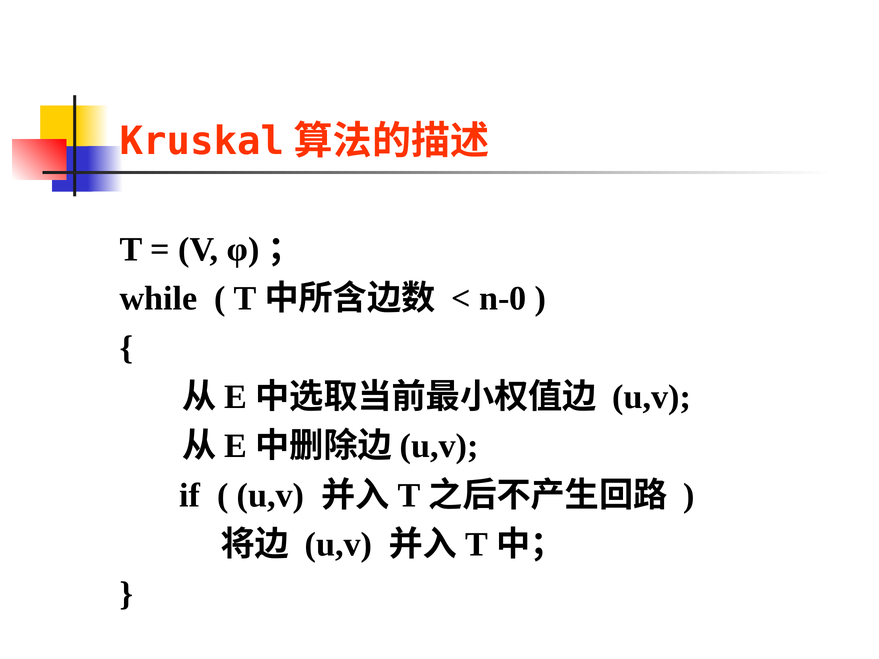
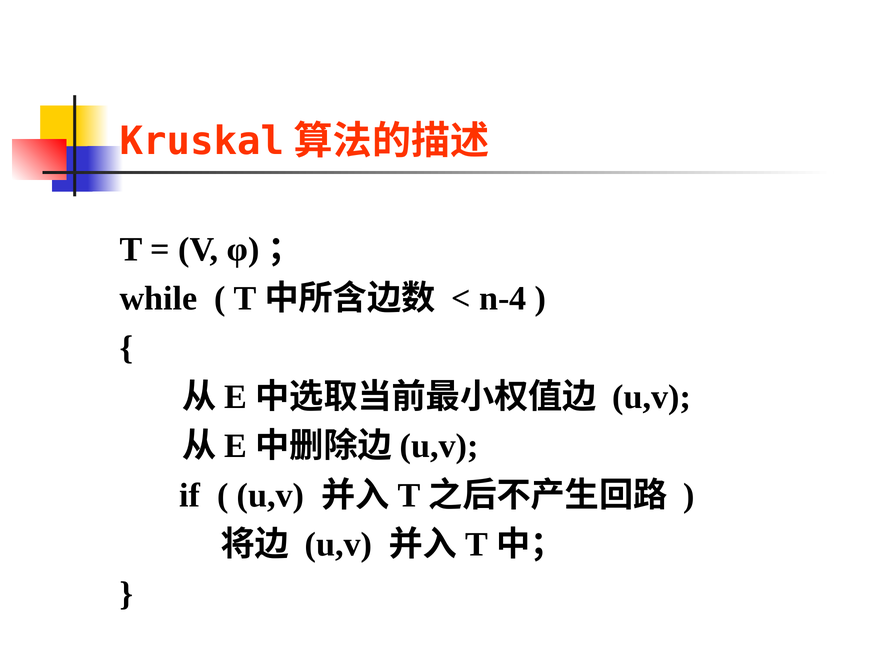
n-0: n-0 -> n-4
